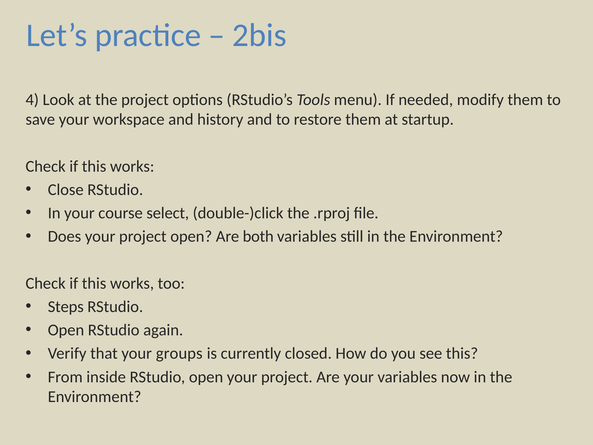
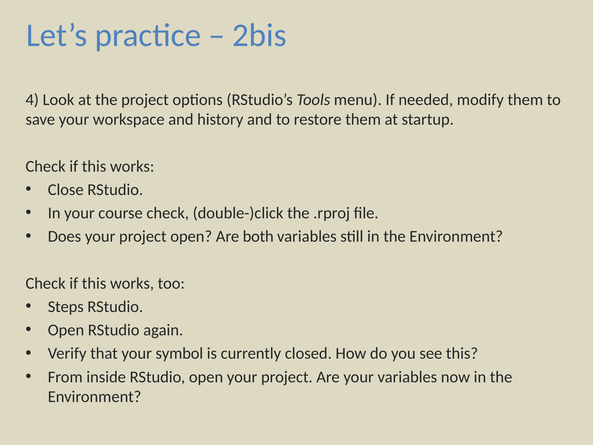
course select: select -> check
groups: groups -> symbol
